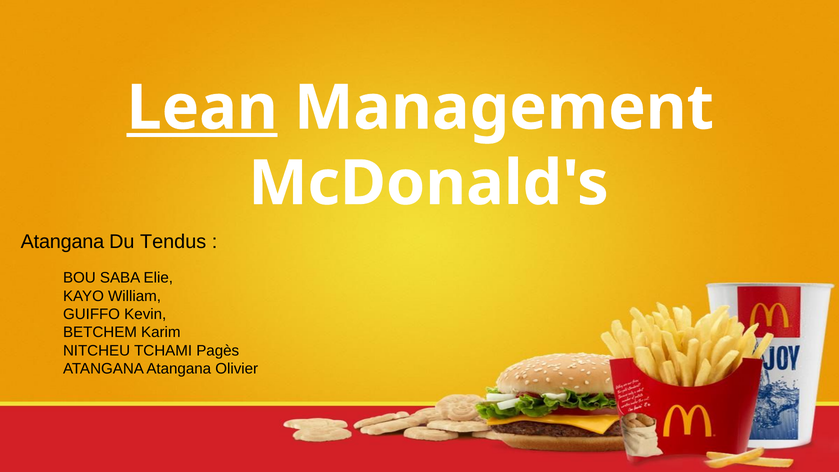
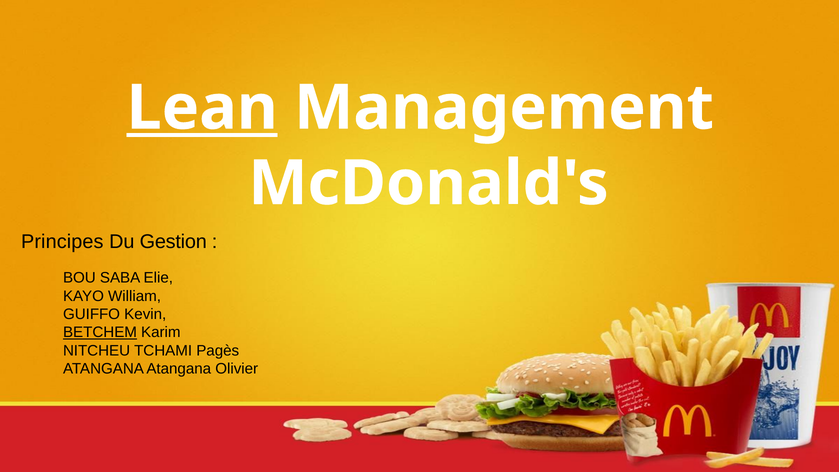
Atangana at (62, 242): Atangana -> Principes
Tendus: Tendus -> Gestion
BETCHEM underline: none -> present
